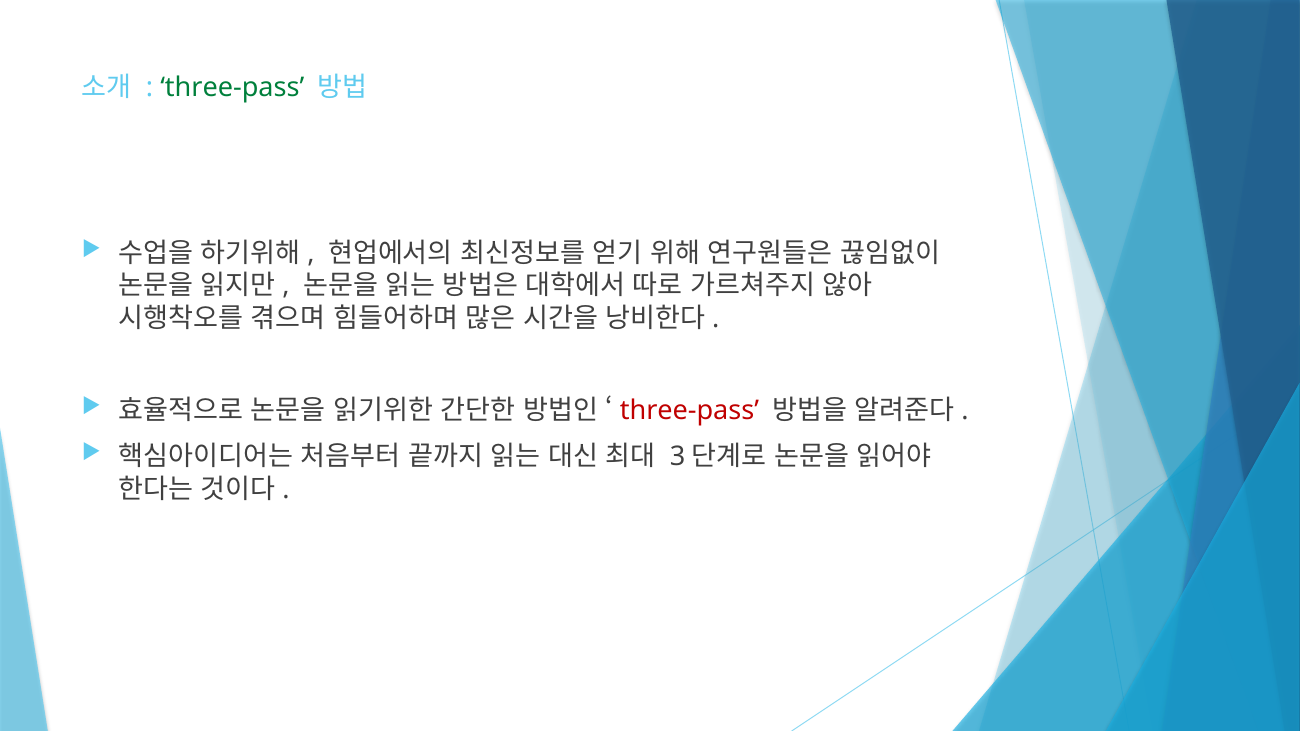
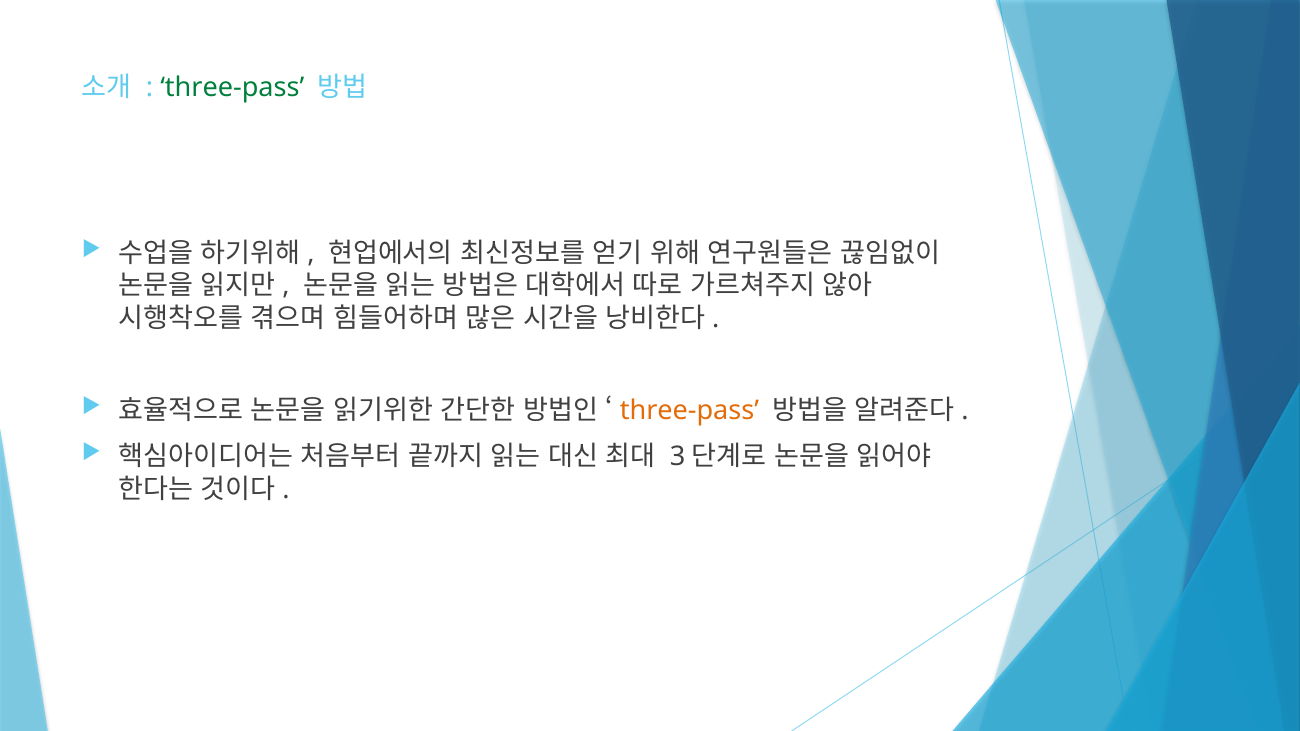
three-pass at (689, 411) colour: red -> orange
